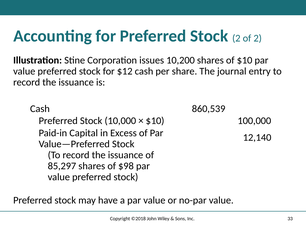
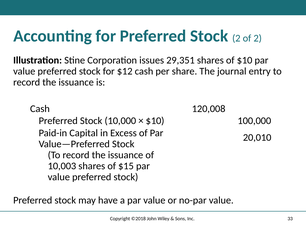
10,200: 10,200 -> 29,351
860,539: 860,539 -> 120,008
12,140: 12,140 -> 20,010
85,297: 85,297 -> 10,003
$98: $98 -> $15
